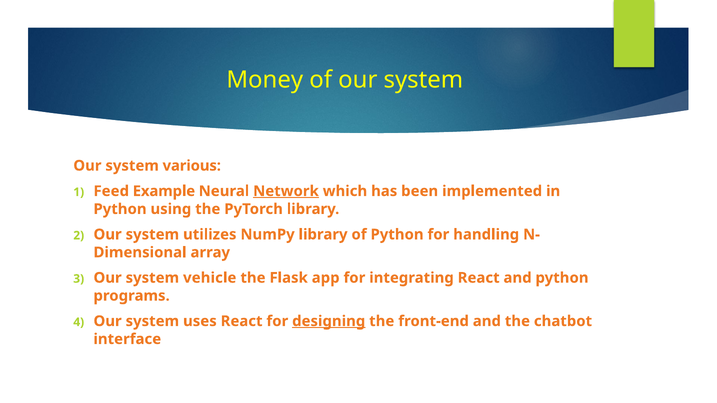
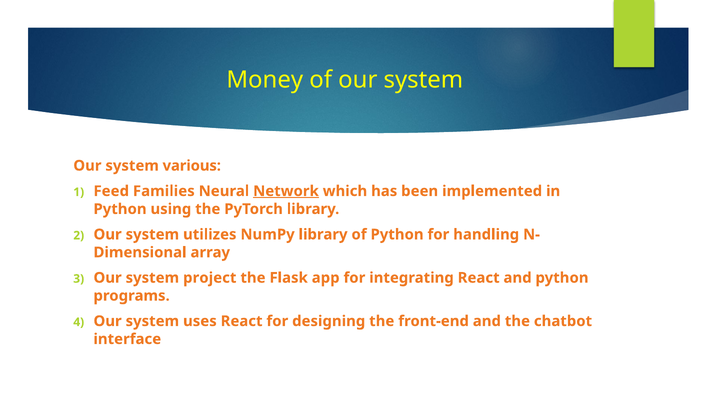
Example: Example -> Families
vehicle: vehicle -> project
designing underline: present -> none
